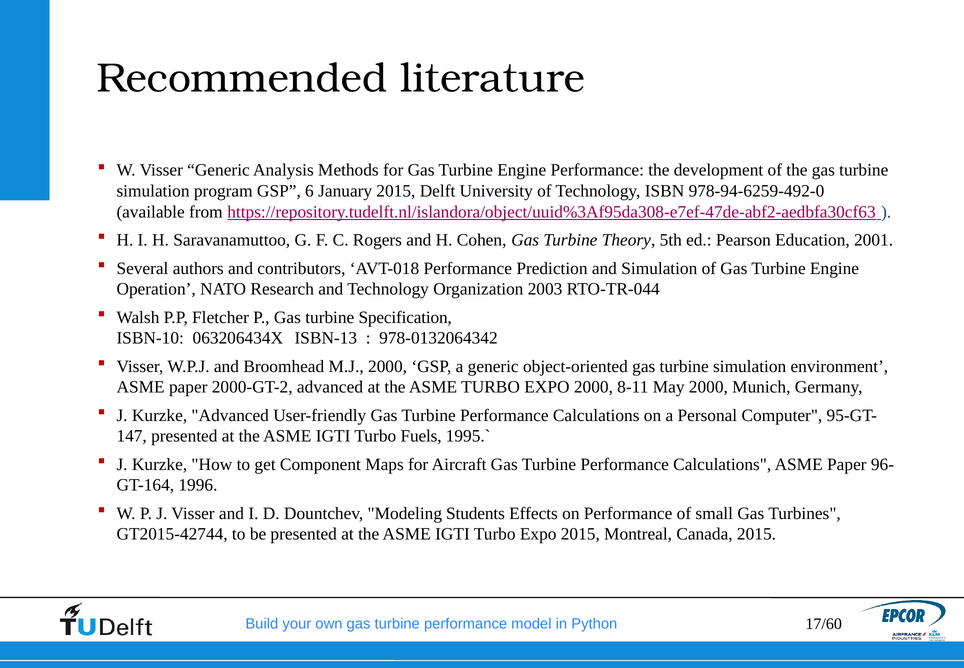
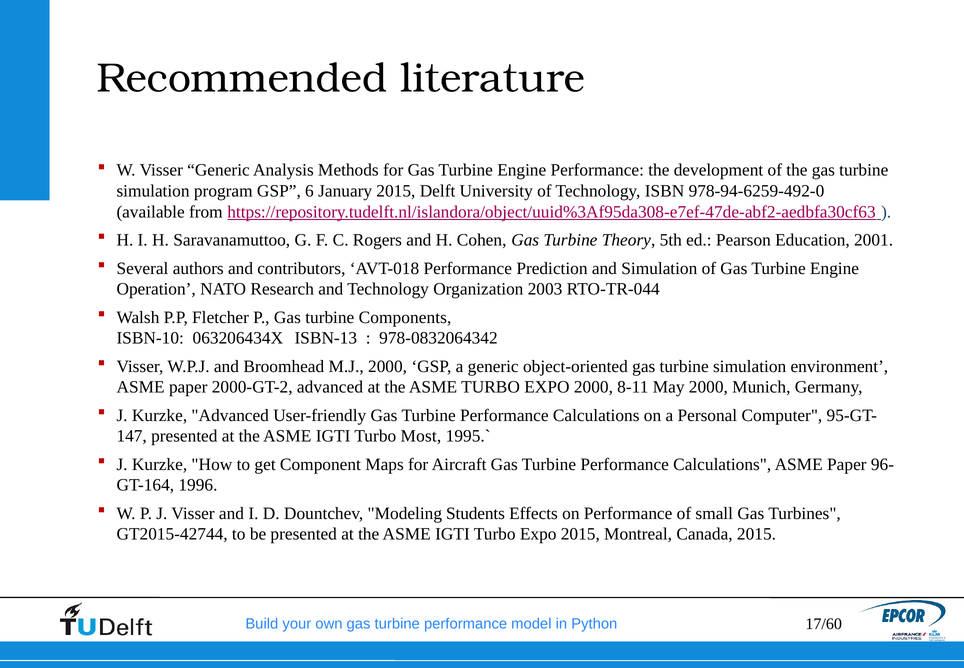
Specification: Specification -> Components
978-0132064342: 978-0132064342 -> 978-0832064342
Fuels: Fuels -> Most
